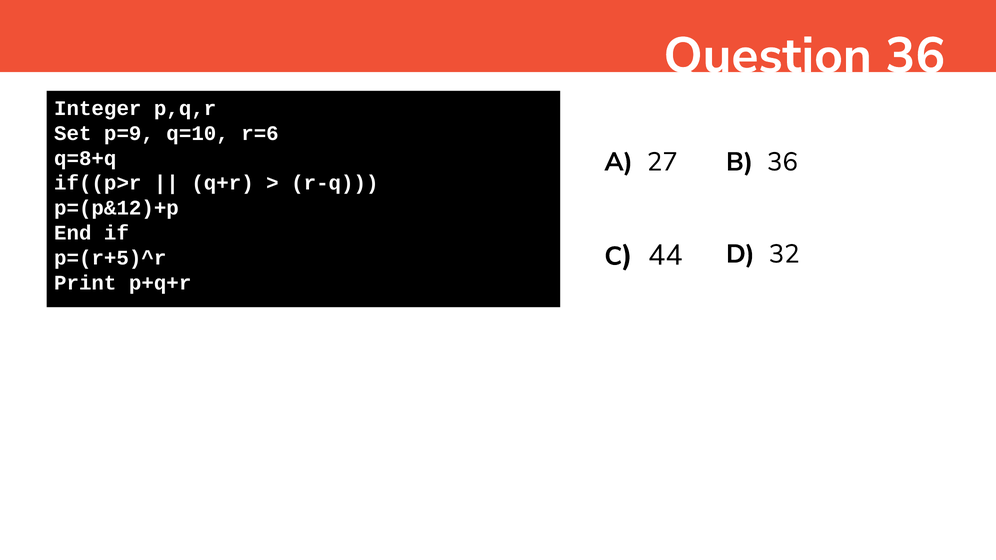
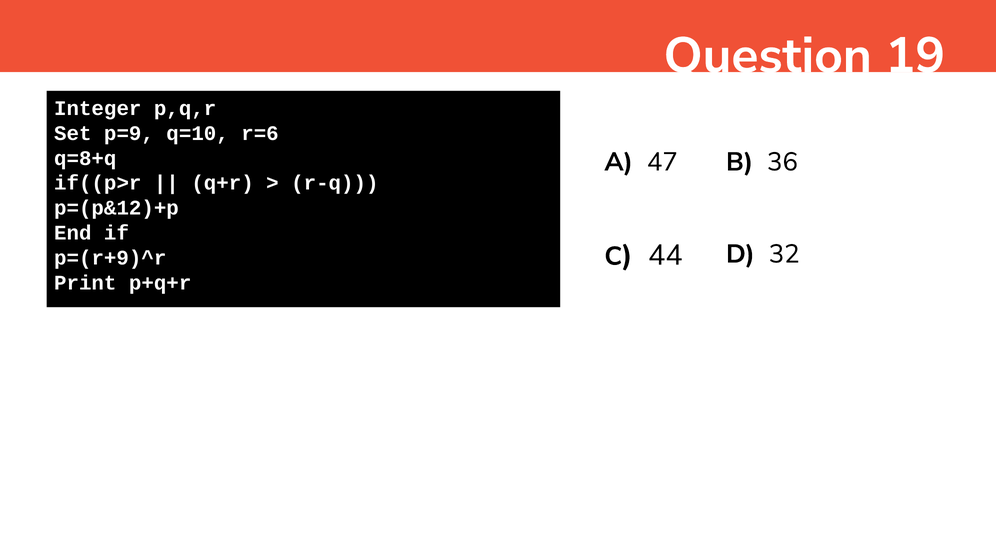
Question 36: 36 -> 19
27: 27 -> 47
p=(r+5)^r: p=(r+5)^r -> p=(r+9)^r
